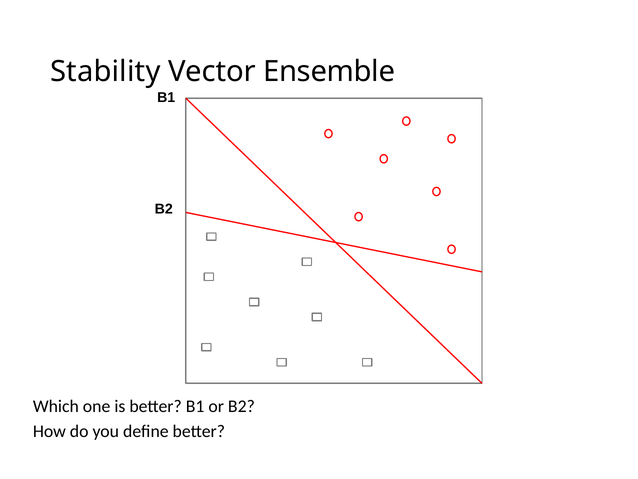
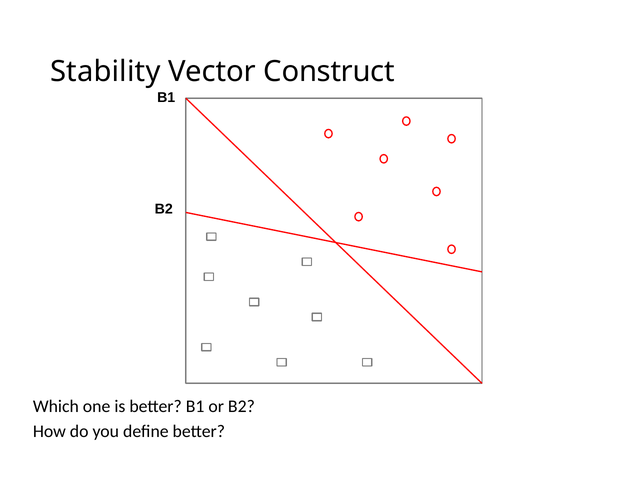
Ensemble: Ensemble -> Construct
